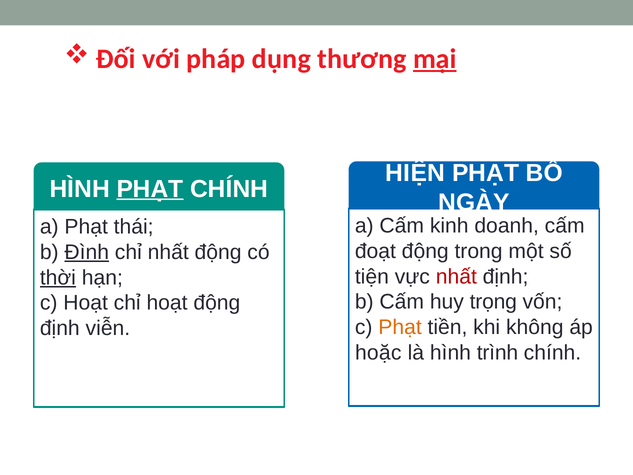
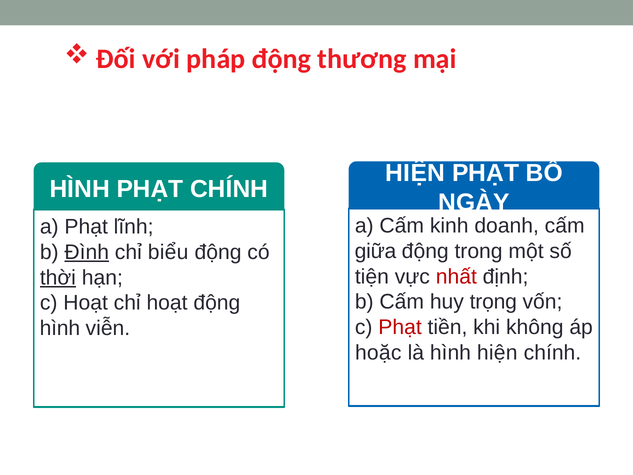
pháp dụng: dụng -> động
mại underline: present -> none
PHẠT at (150, 189) underline: present -> none
thái: thái -> lĩnh
đoạt: đoạt -> giữa
chỉ nhất: nhất -> biểu
Phạt at (400, 327) colour: orange -> red
định at (60, 328): định -> hình
hình trình: trình -> hiện
